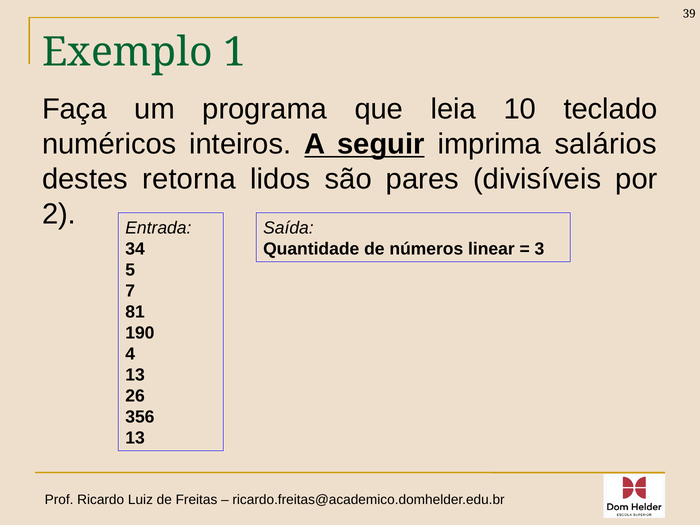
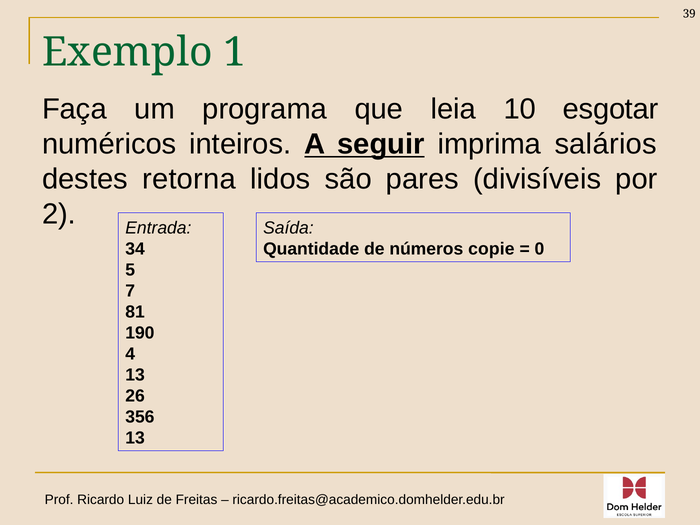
teclado: teclado -> esgotar
linear: linear -> copie
3: 3 -> 0
